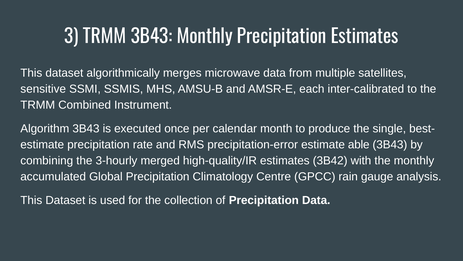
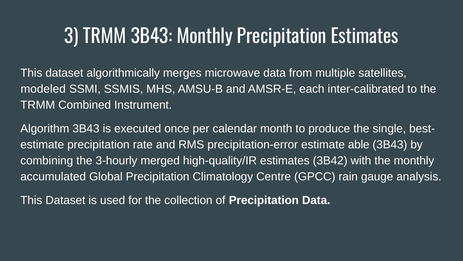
sensitive: sensitive -> modeled
